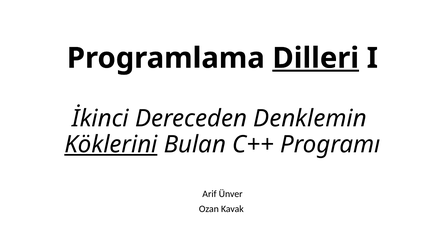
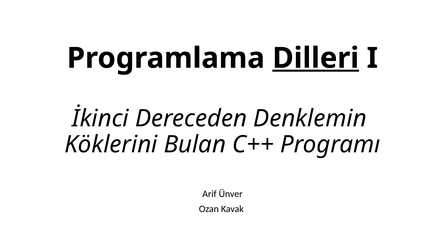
Köklerini underline: present -> none
